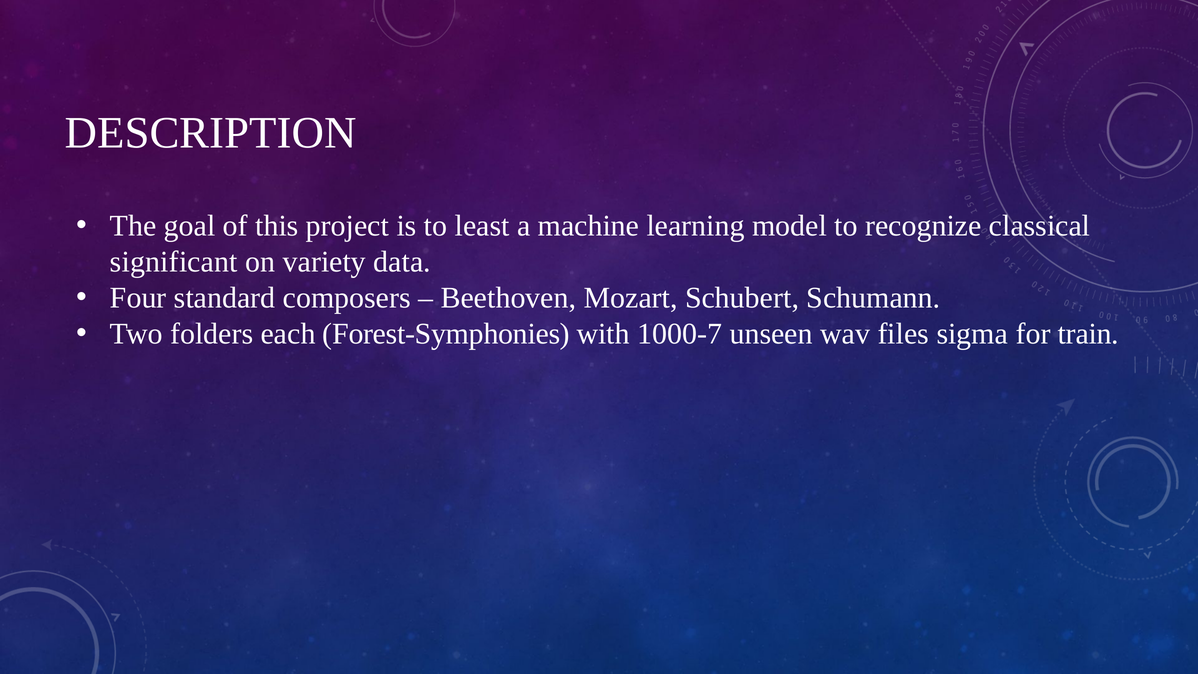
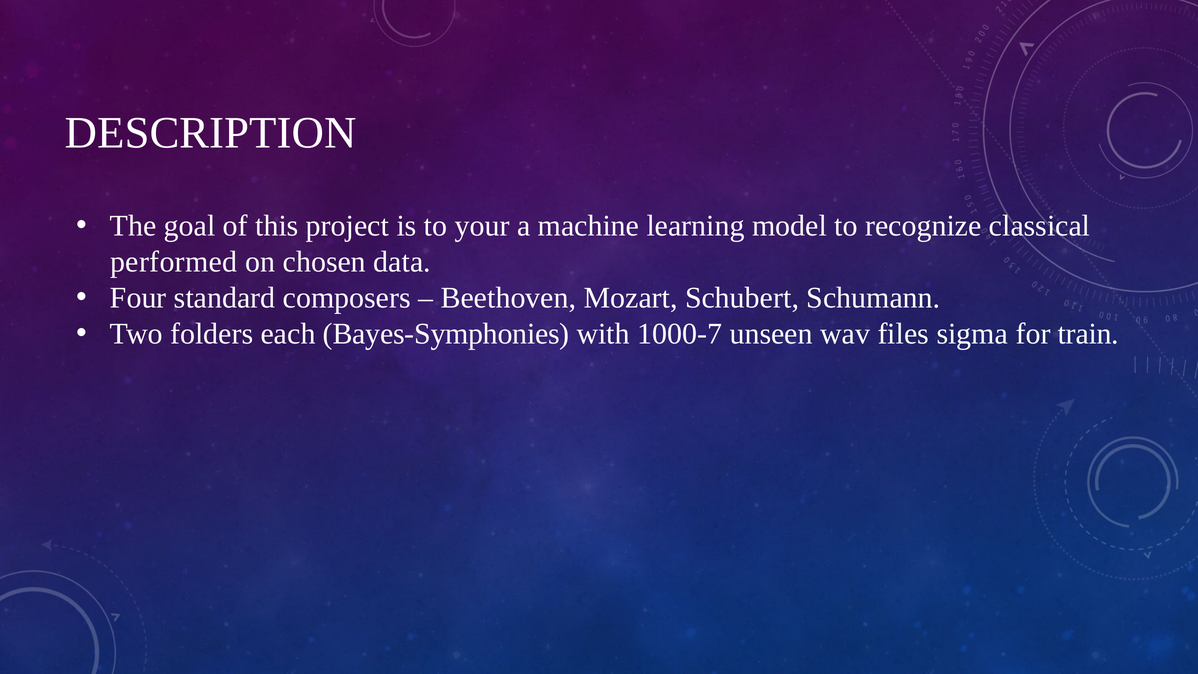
least: least -> your
significant: significant -> performed
variety: variety -> chosen
Forest-Symphonies: Forest-Symphonies -> Bayes-Symphonies
